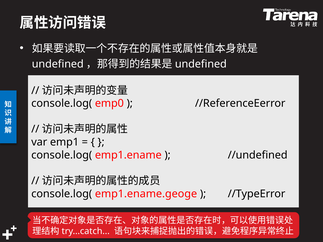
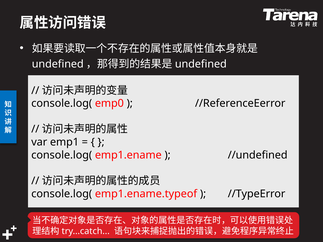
emp1.ename.geoge: emp1.ename.geoge -> emp1.ename.typeof
